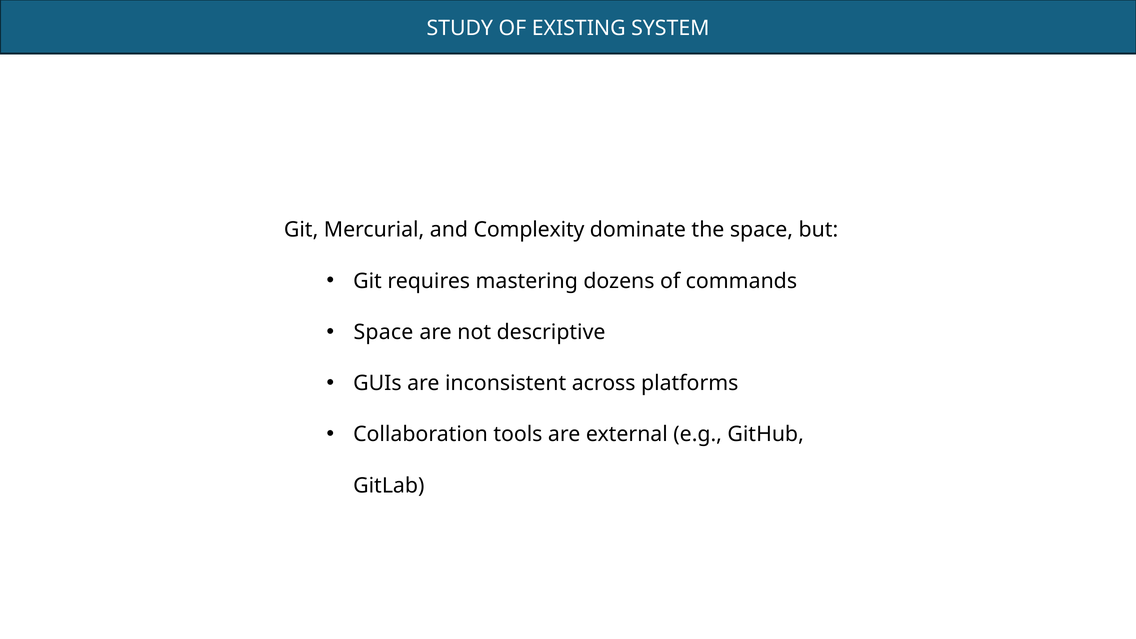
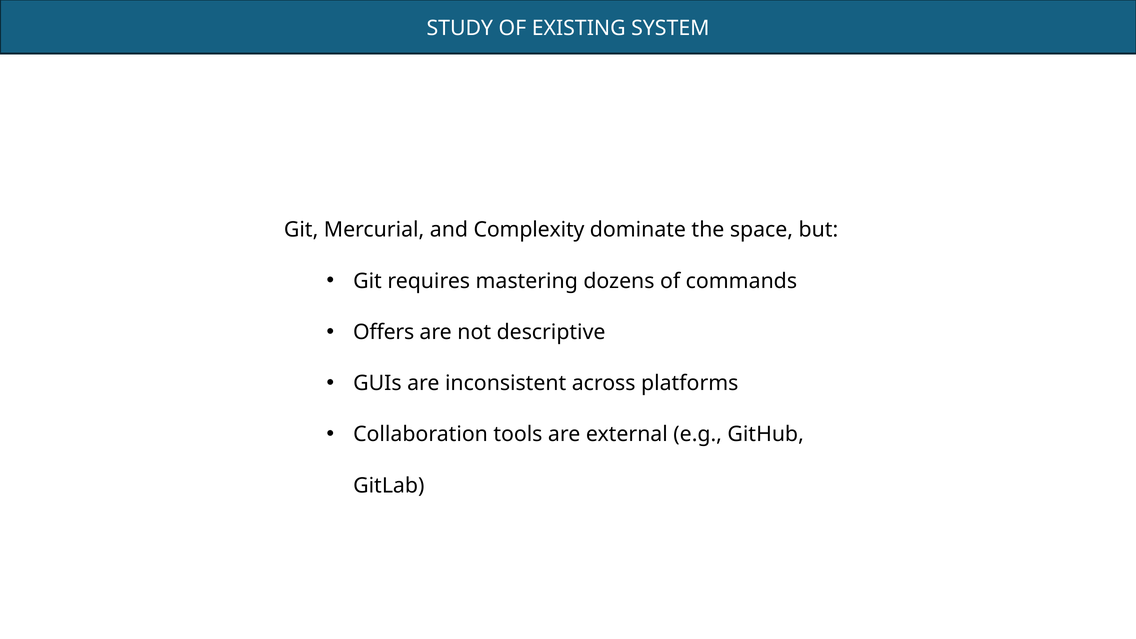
Space at (383, 332): Space -> Offers
